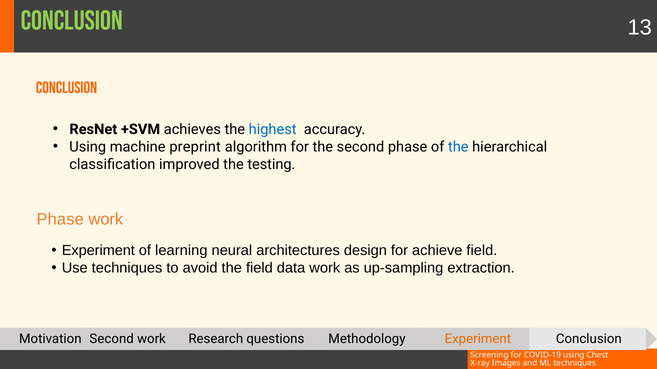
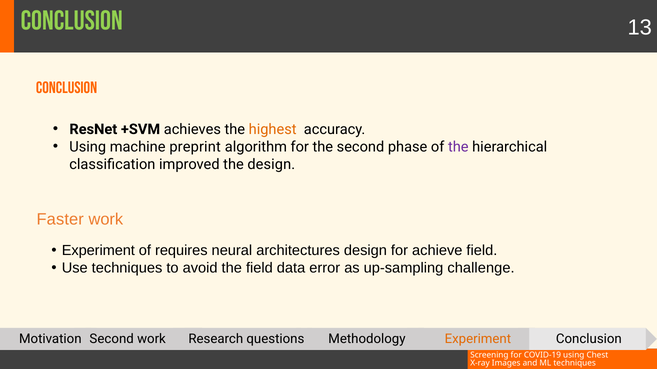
highest colour: blue -> orange
the at (458, 147) colour: blue -> purple
the testing: testing -> design
Phase at (60, 220): Phase -> Faster
learning: learning -> requires
data work: work -> error
extraction: extraction -> challenge
